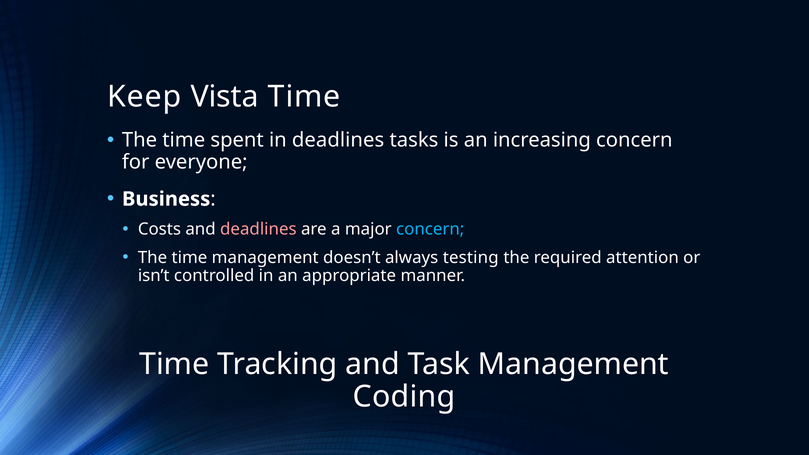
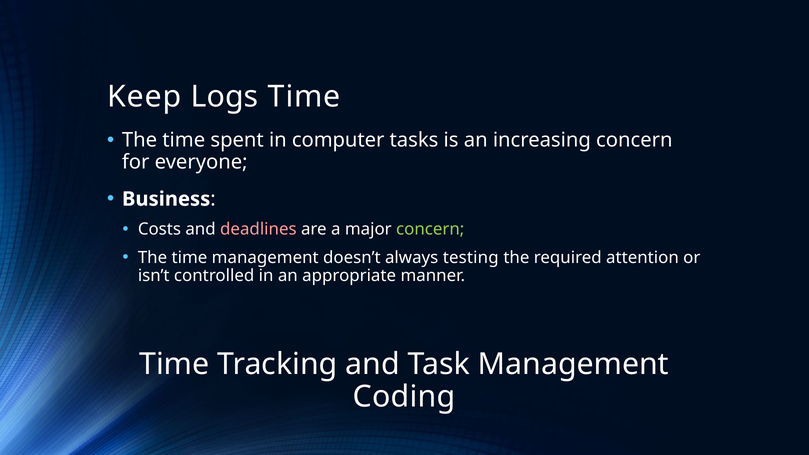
Vista: Vista -> Logs
in deadlines: deadlines -> computer
concern at (430, 229) colour: light blue -> light green
